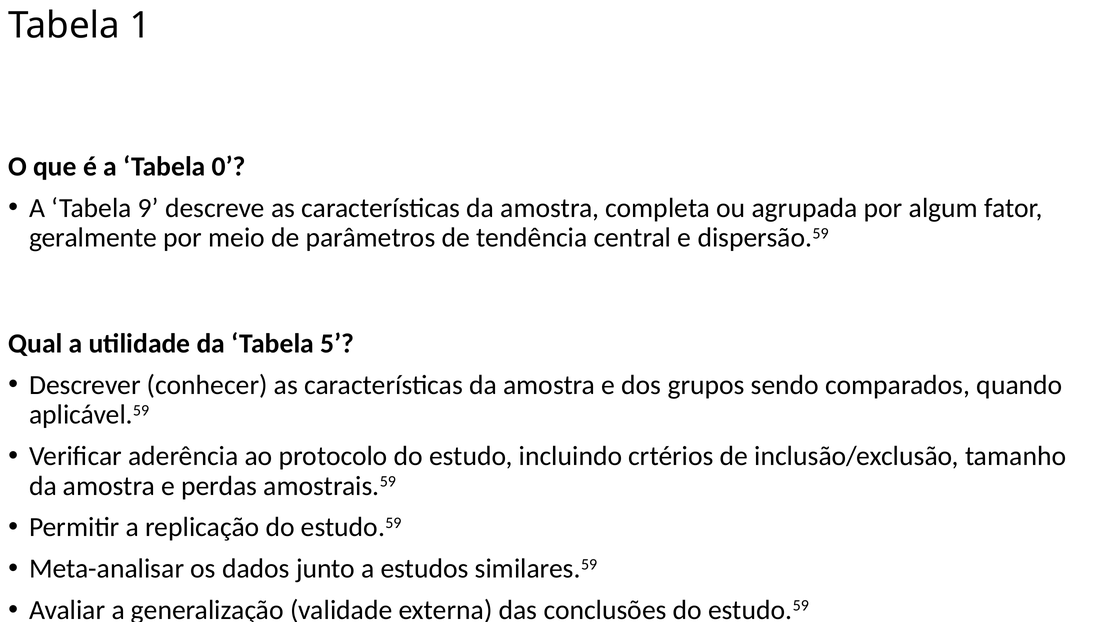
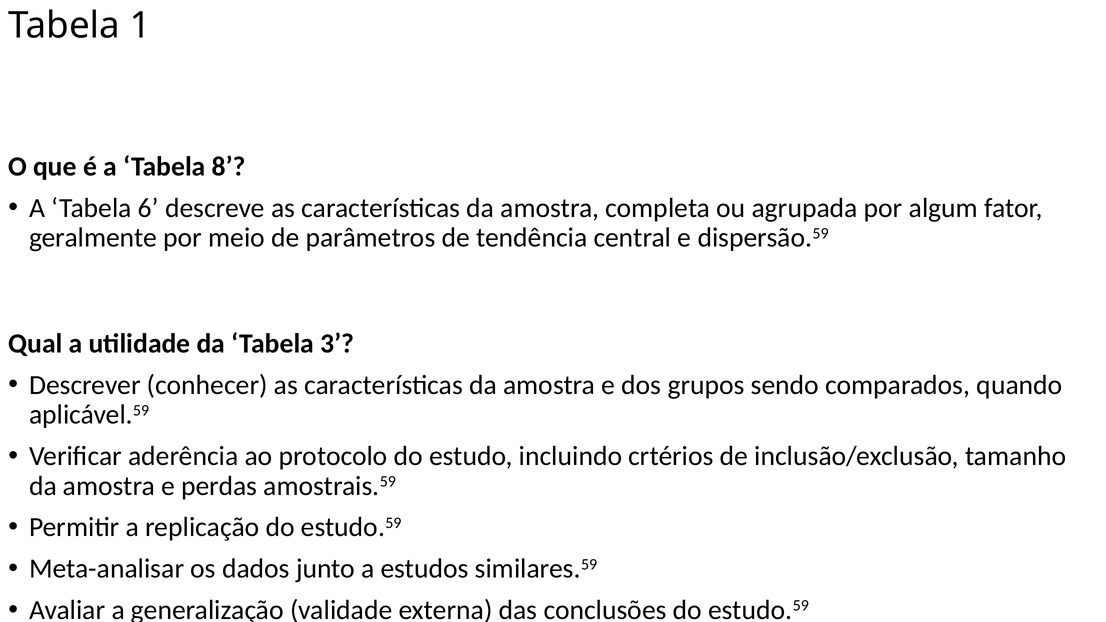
0: 0 -> 8
9: 9 -> 6
5: 5 -> 3
